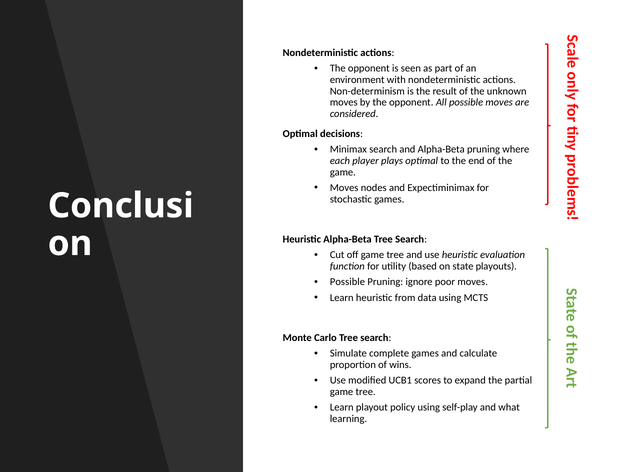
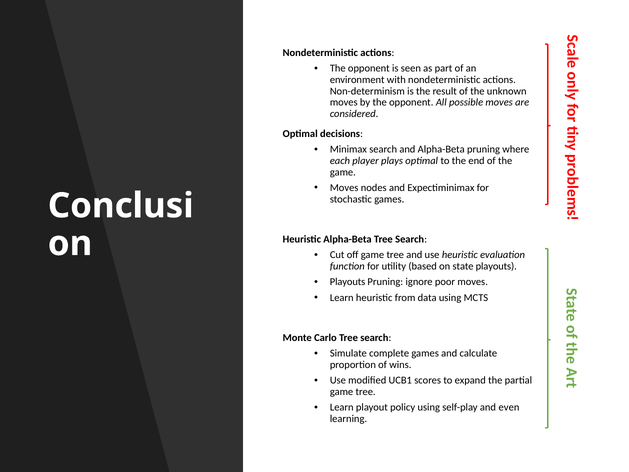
Possible at (347, 282): Possible -> Playouts
what: what -> even
